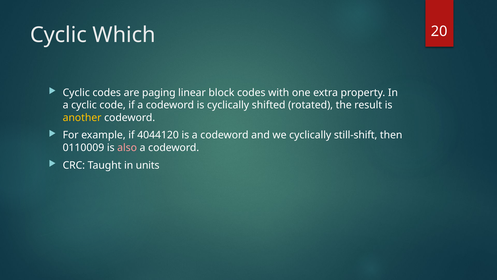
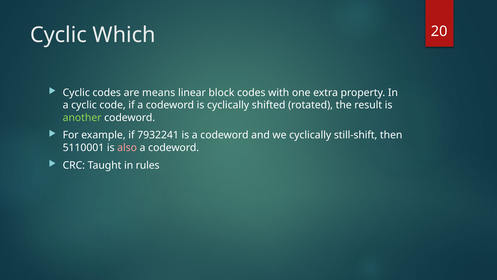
paging: paging -> means
another colour: yellow -> light green
4044120: 4044120 -> 7932241
0110009: 0110009 -> 5110001
units: units -> rules
